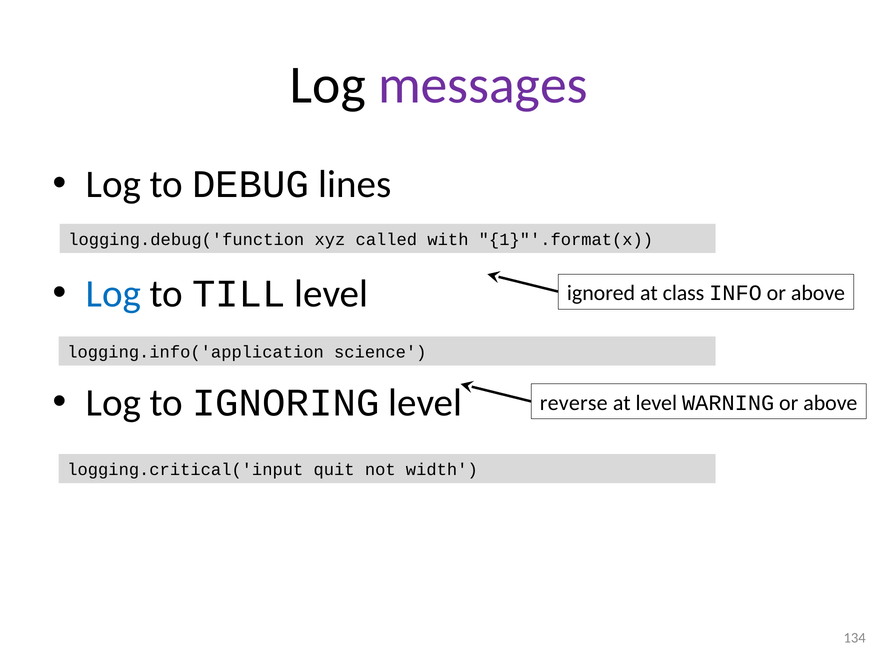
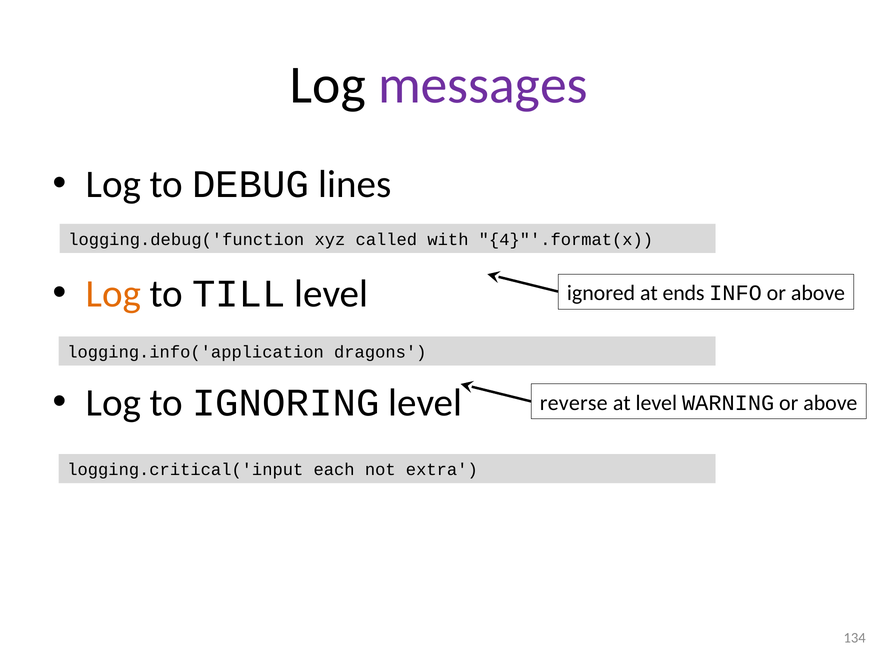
1}"'.format(x: 1}"'.format(x -> 4}"'.format(x
Log at (113, 293) colour: blue -> orange
class: class -> ends
science: science -> dragons
quit: quit -> each
width: width -> extra
